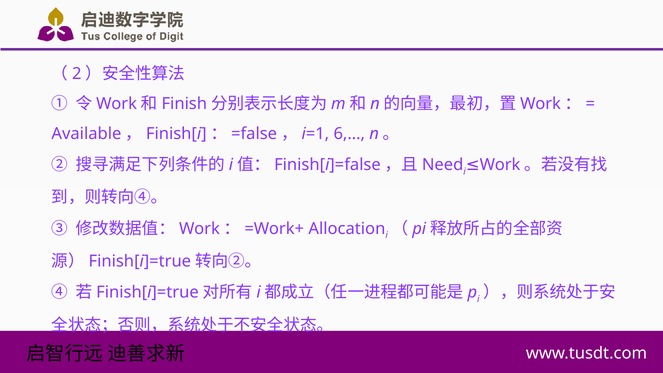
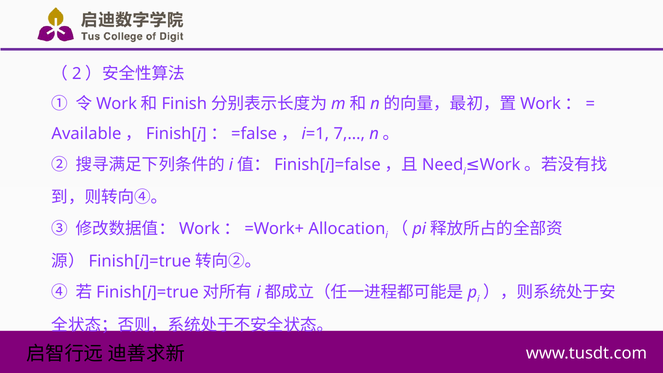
6,…: 6,… -> 7,…
